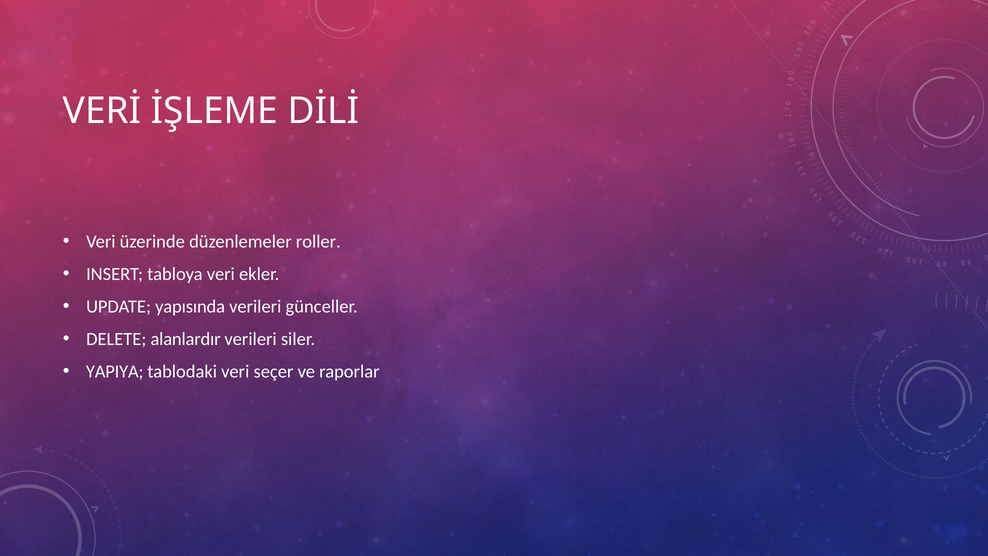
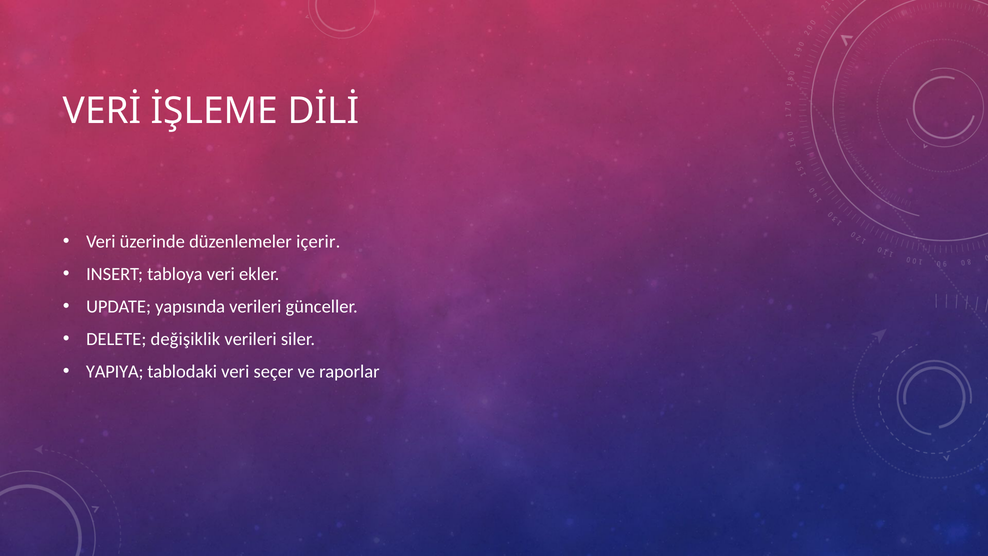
roller: roller -> içerir
alanlardır: alanlardır -> değişiklik
